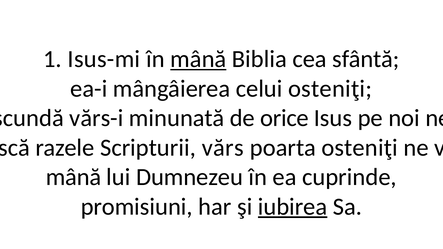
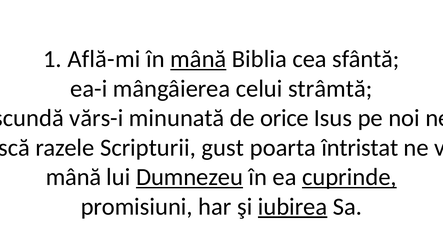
Isus-mi: Isus-mi -> Află-mi
celui osteniţi: osteniţi -> strâmtă
vărs: vărs -> gust
poarta osteniţi: osteniţi -> întristat
Dumnezeu underline: none -> present
cuprinde underline: none -> present
